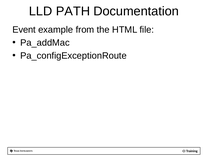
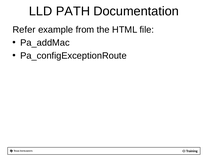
Event: Event -> Refer
